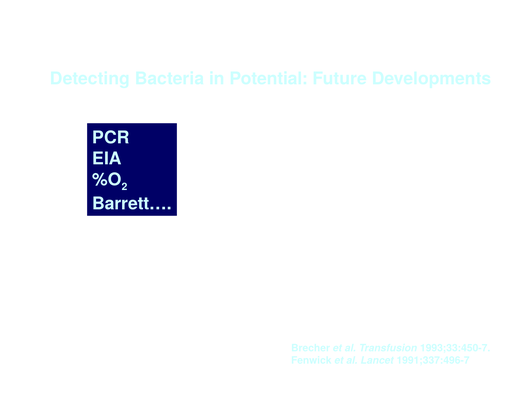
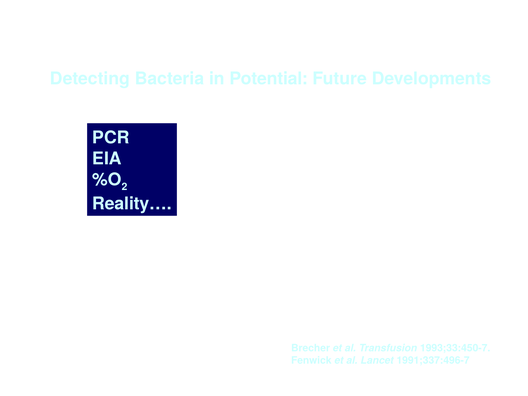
Barrett…: Barrett… -> Reality…
